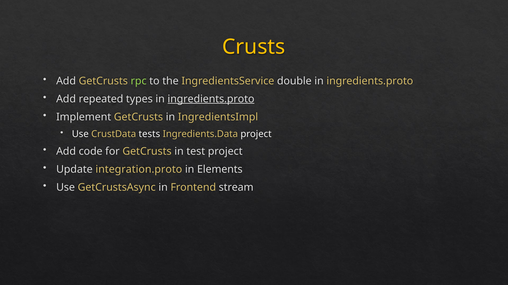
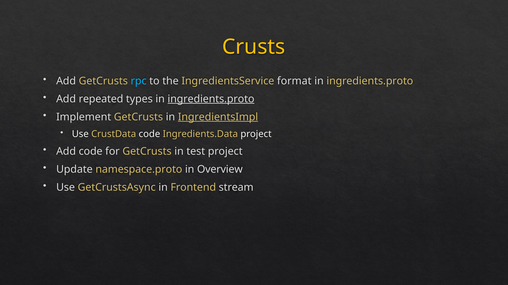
rpc colour: light green -> light blue
double: double -> format
IngredientsImpl underline: none -> present
CrustData tests: tests -> code
integration.proto: integration.proto -> namespace.proto
Elements: Elements -> Overview
